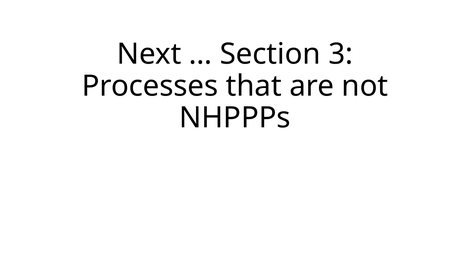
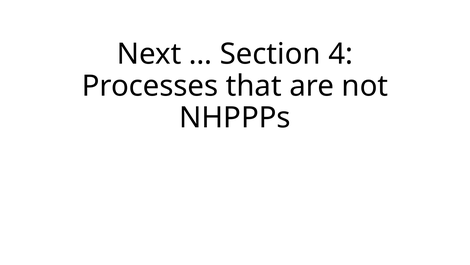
3: 3 -> 4
